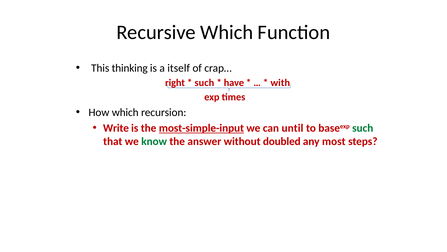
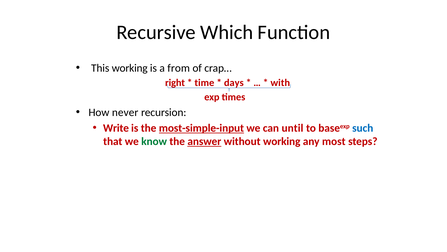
This thinking: thinking -> working
itself: itself -> from
such at (204, 83): such -> time
have: have -> days
How which: which -> never
such at (363, 128) colour: green -> blue
answer underline: none -> present
without doubled: doubled -> working
